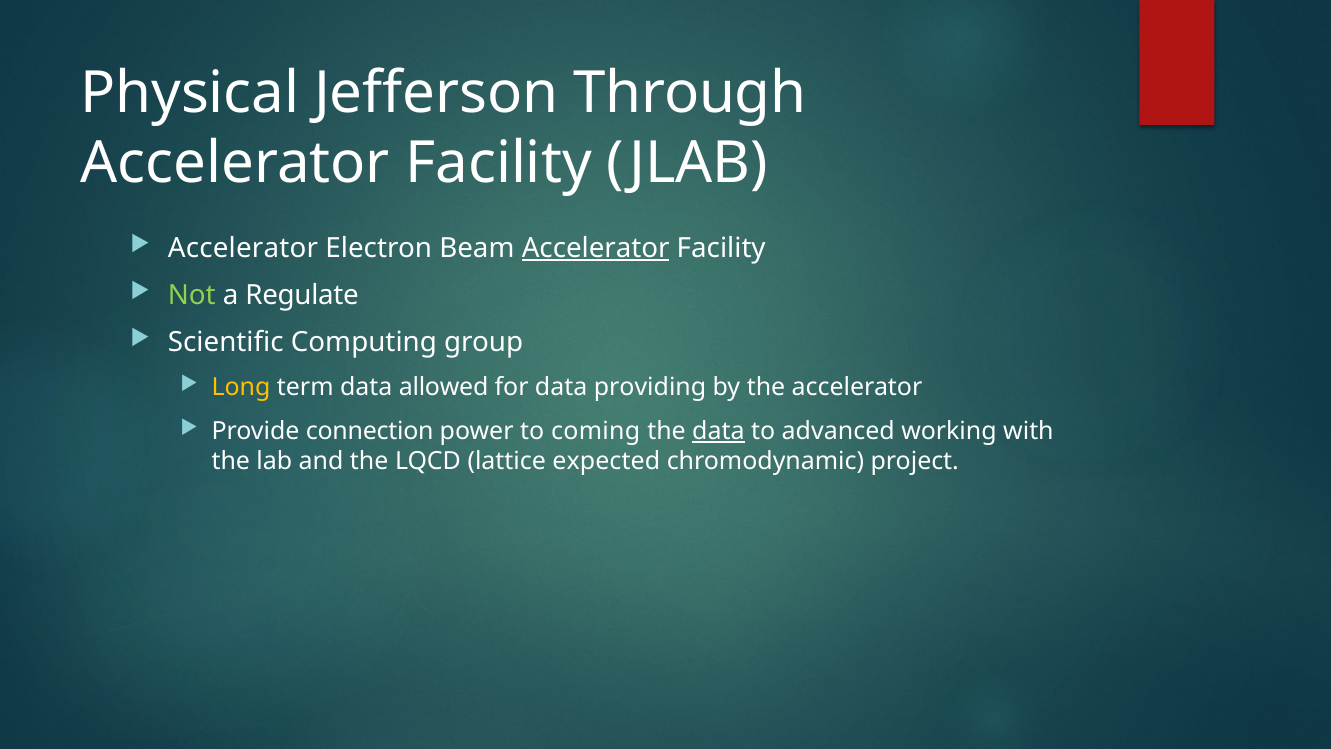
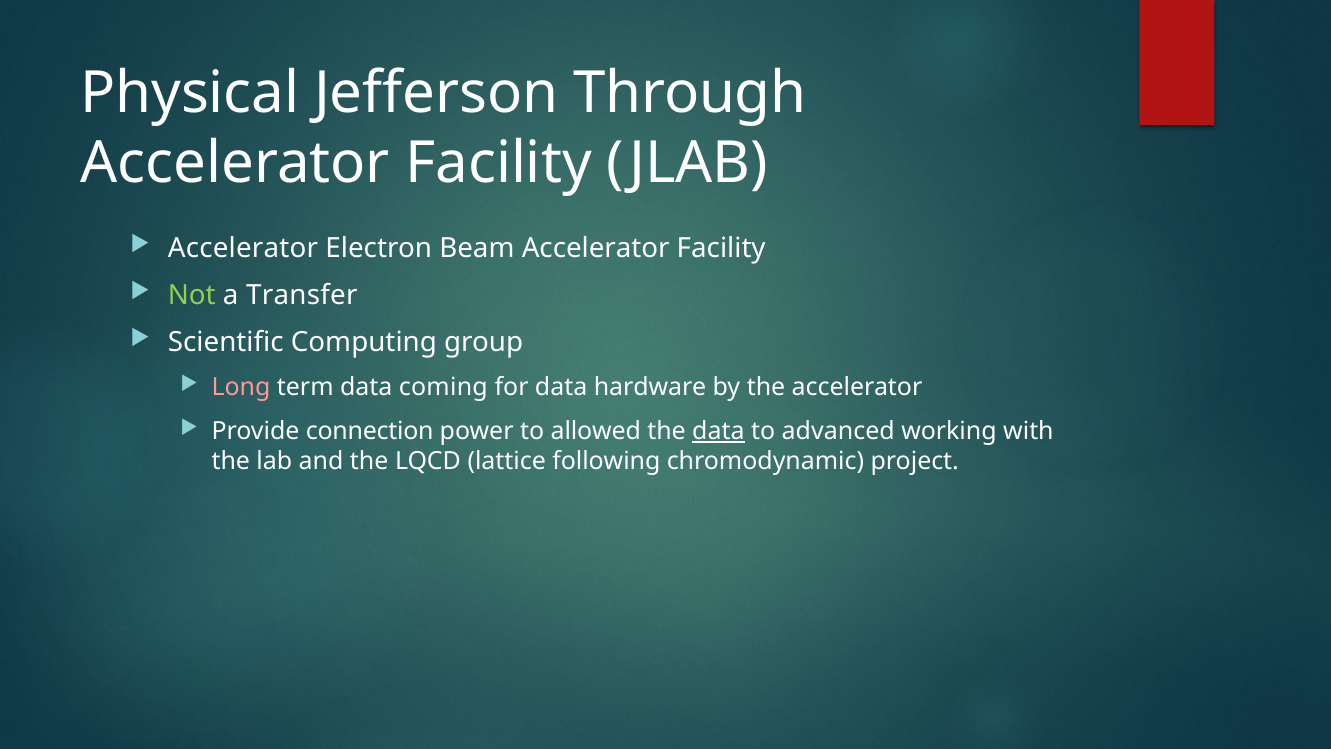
Accelerator at (596, 248) underline: present -> none
Regulate: Regulate -> Transfer
Long colour: yellow -> pink
allowed: allowed -> coming
providing: providing -> hardware
coming: coming -> allowed
expected: expected -> following
